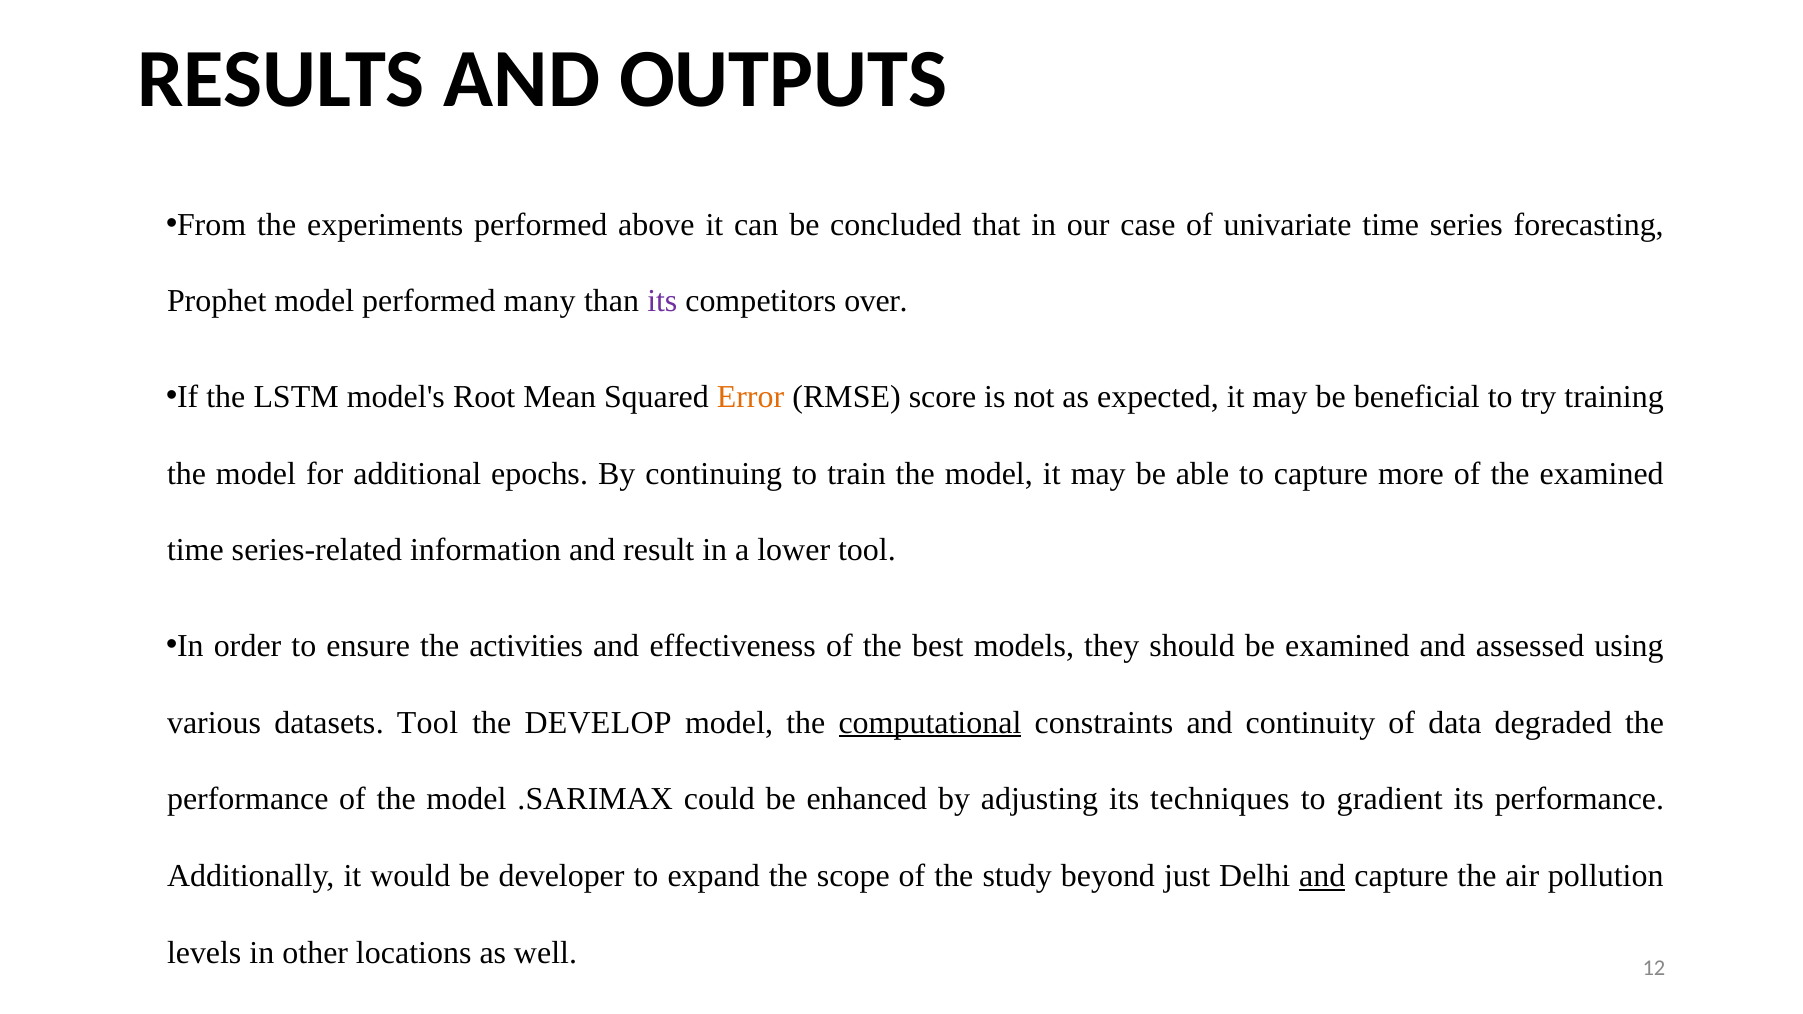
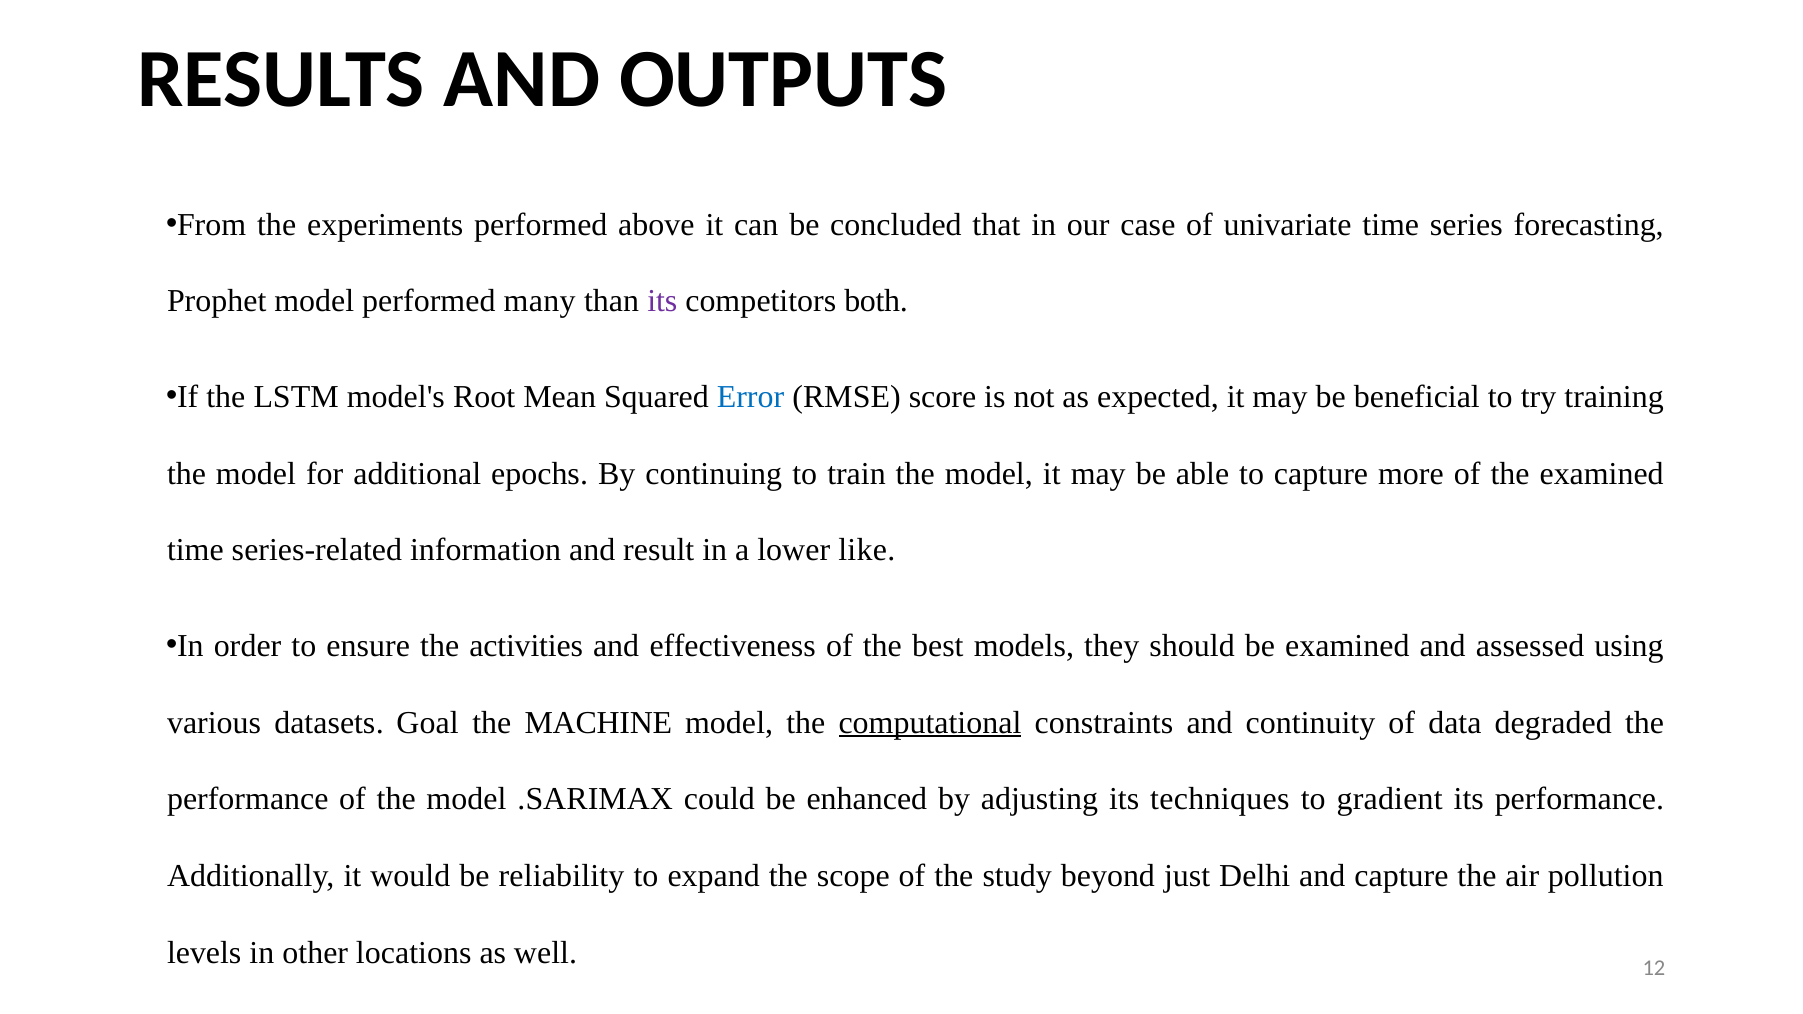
over: over -> both
Error colour: orange -> blue
lower tool: tool -> like
datasets Tool: Tool -> Goal
DEVELOP: DEVELOP -> MACHINE
developer: developer -> reliability
and at (1322, 876) underline: present -> none
